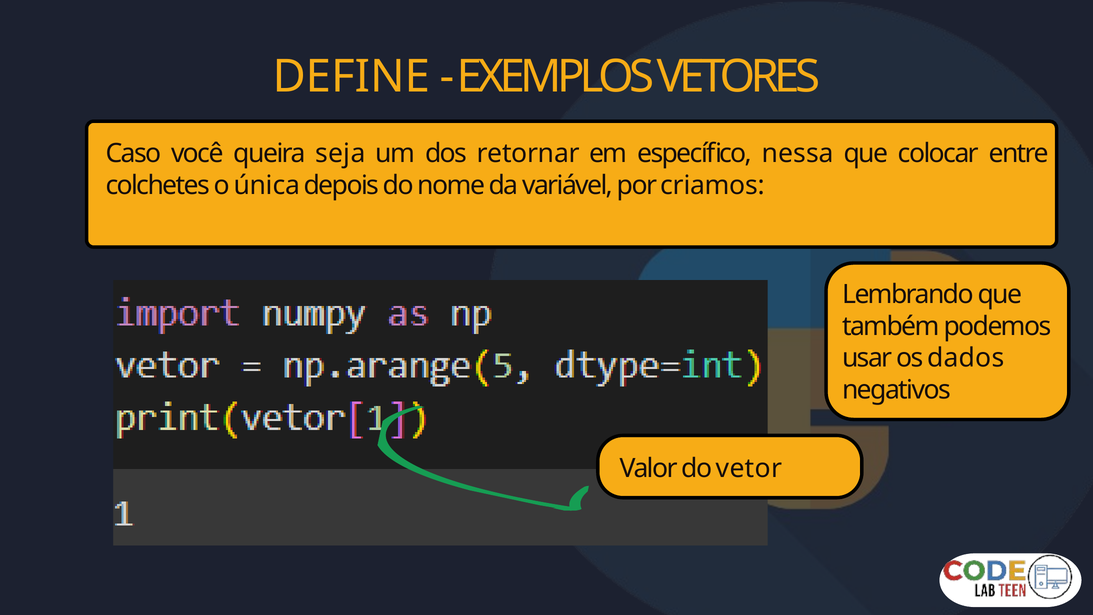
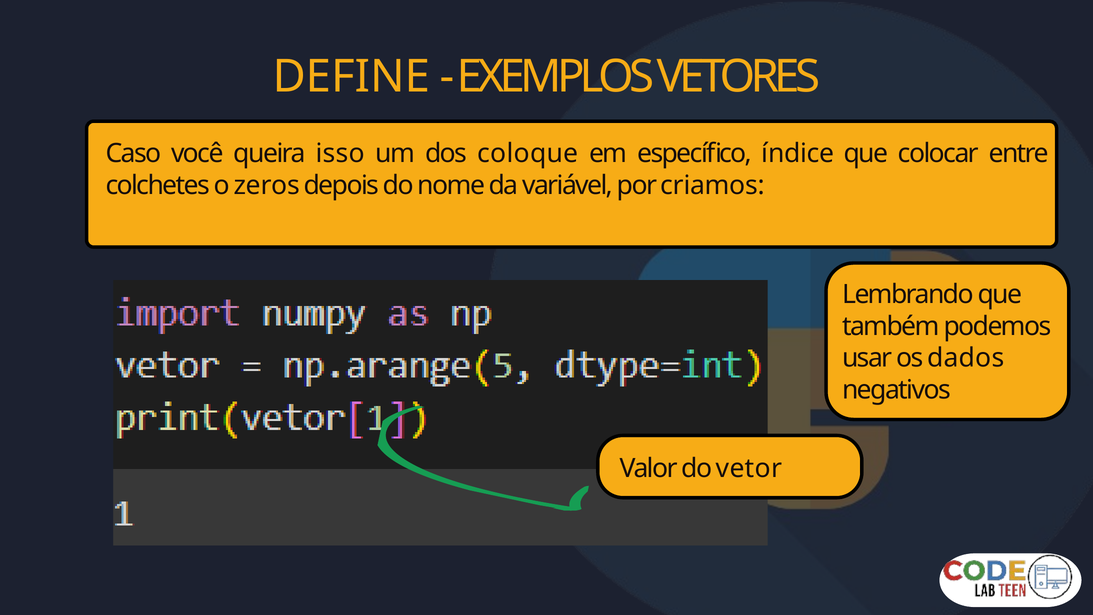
seja: seja -> isso
retornar: retornar -> coloque
nessa: nessa -> índice
única: única -> zeros
